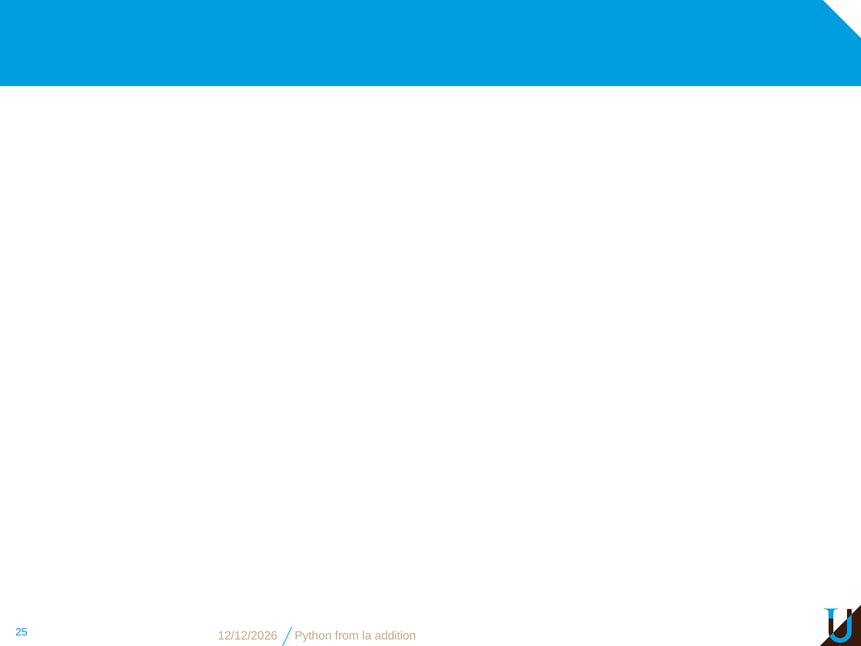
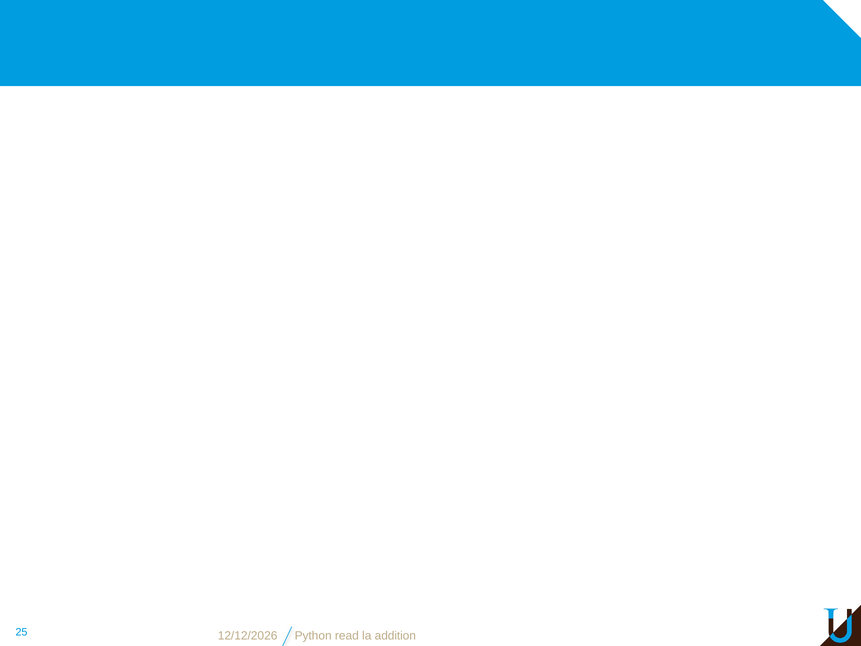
from: from -> read
